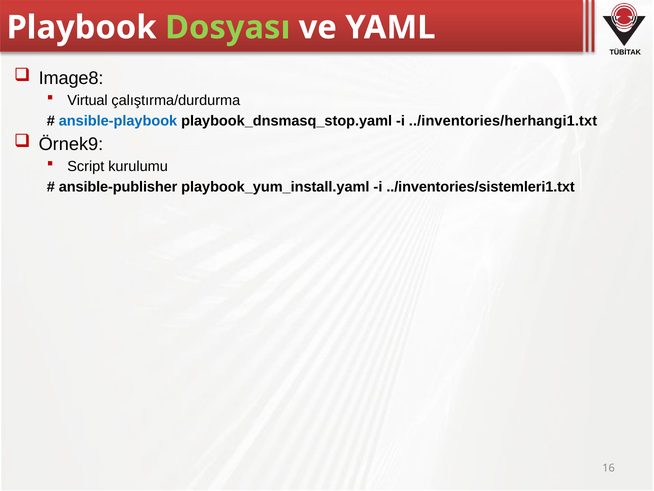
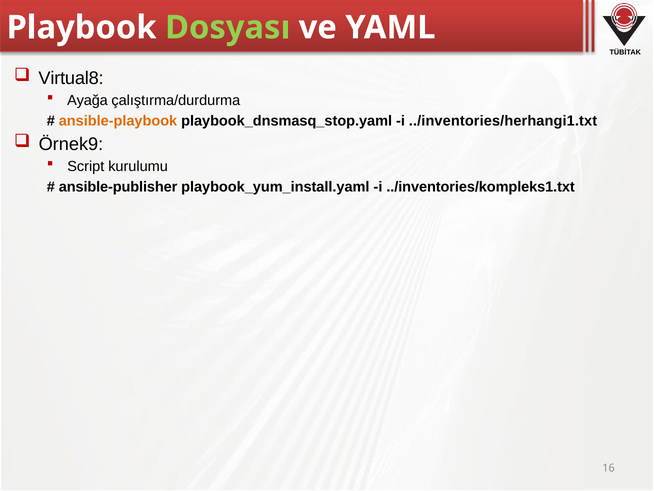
Image8: Image8 -> Virtual8
Virtual: Virtual -> Ayağa
ansible-playbook colour: blue -> orange
../inventories/sistemleri1.txt: ../inventories/sistemleri1.txt -> ../inventories/kompleks1.txt
